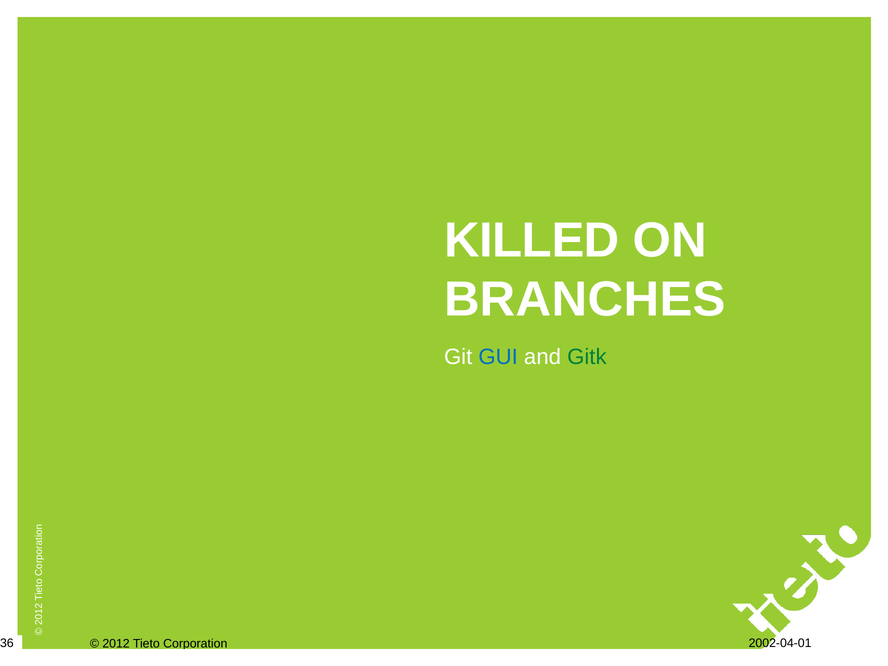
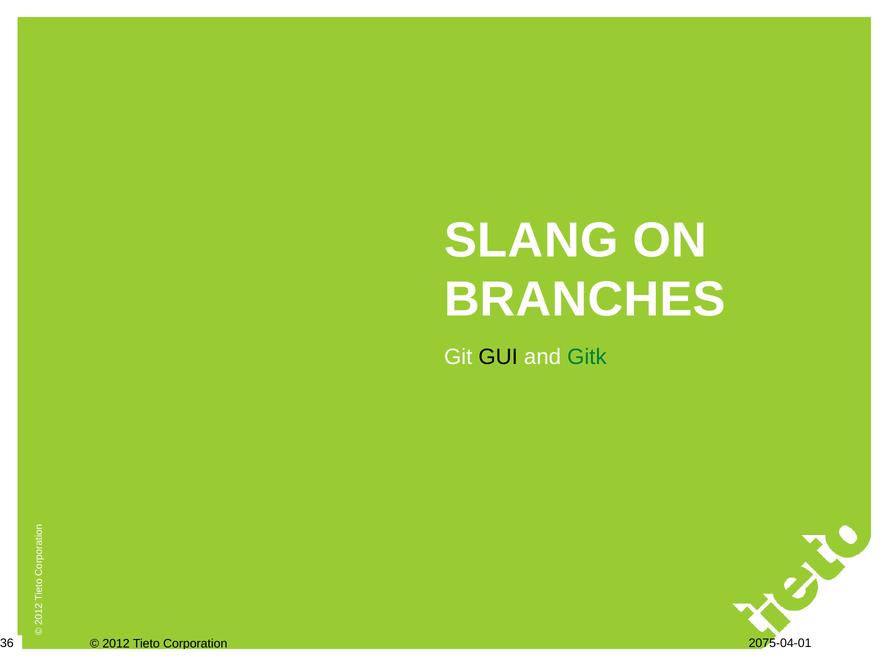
KILLED: KILLED -> SLANG
GUI colour: blue -> black
2002-04-01: 2002-04-01 -> 2075-04-01
